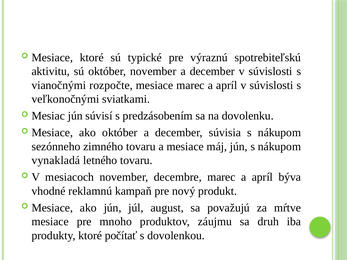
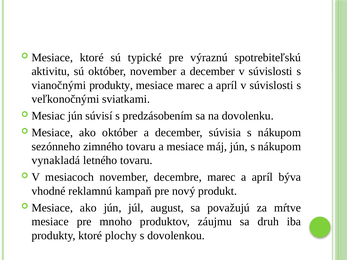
vianočnými rozpočte: rozpočte -> produkty
počítať: počítať -> plochy
